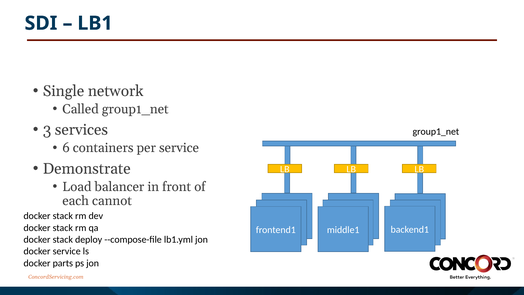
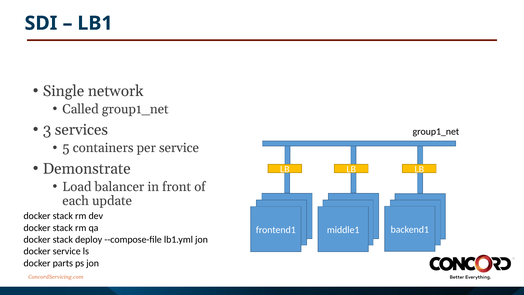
6: 6 -> 5
cannot: cannot -> update
